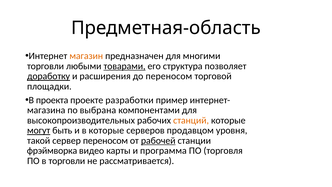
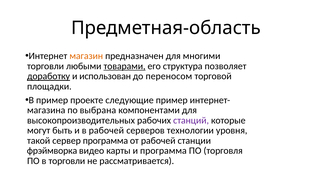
расширения: расширения -> использован
В проекта: проекта -> пример
разработки: разработки -> следующие
станций colour: orange -> purple
могут underline: present -> none
в которые: которые -> рабочей
продавцом: продавцом -> технологии
сервер переносом: переносом -> программа
рабочей at (158, 140) underline: present -> none
